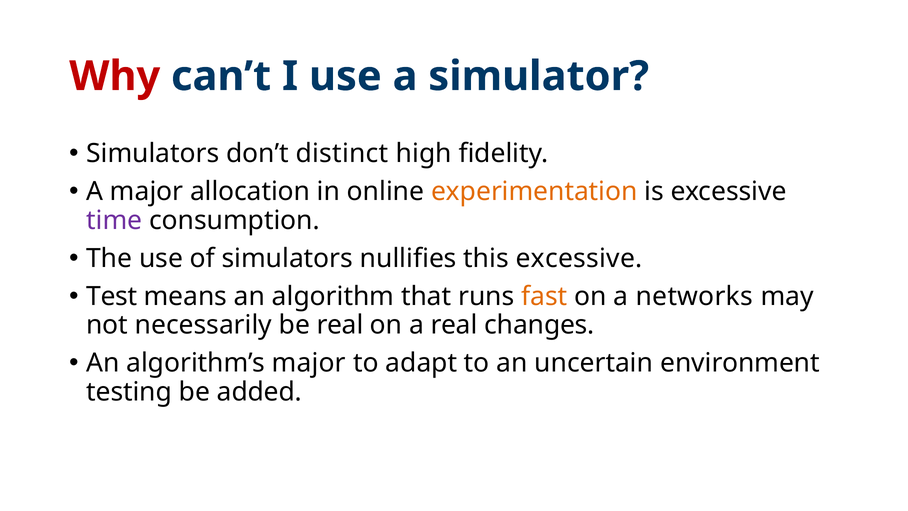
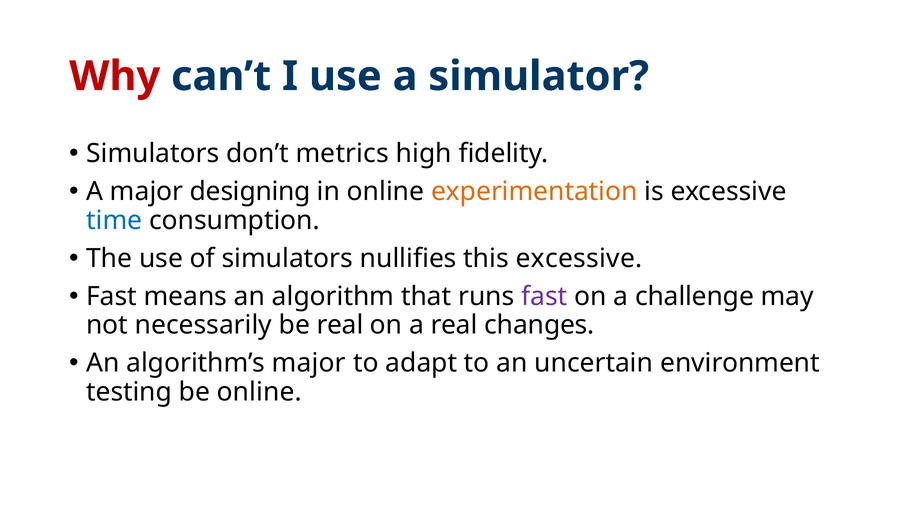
distinct: distinct -> metrics
allocation: allocation -> designing
time colour: purple -> blue
Test at (112, 296): Test -> Fast
fast at (544, 296) colour: orange -> purple
networks: networks -> challenge
be added: added -> online
